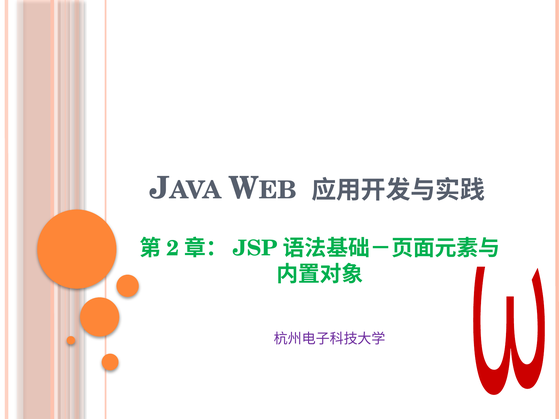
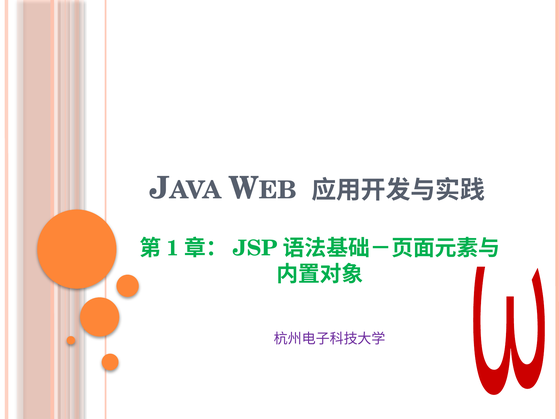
2: 2 -> 1
